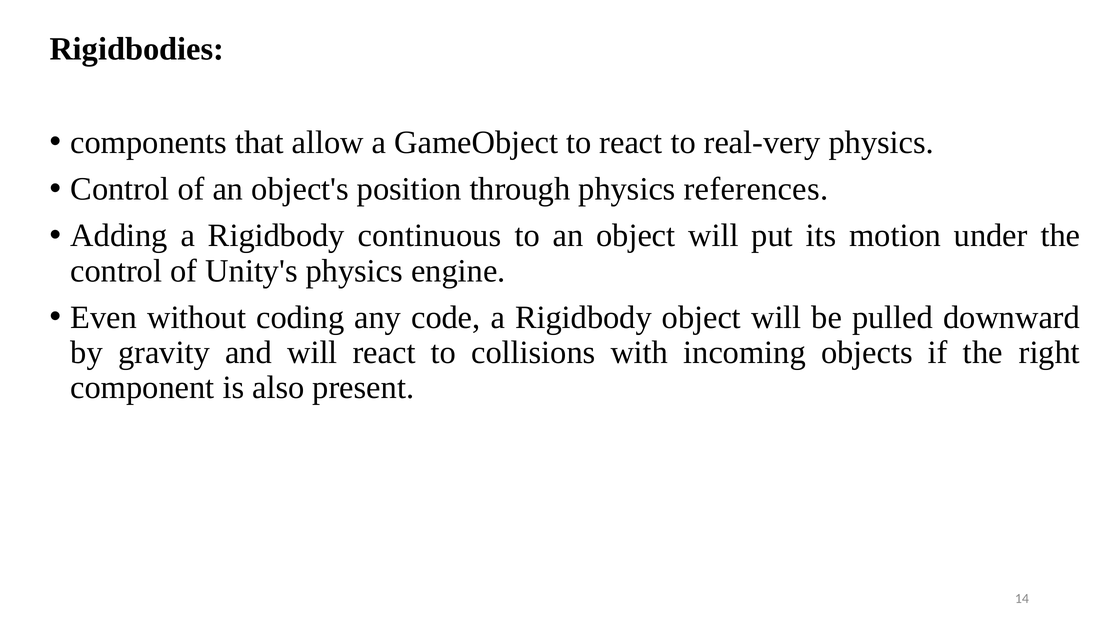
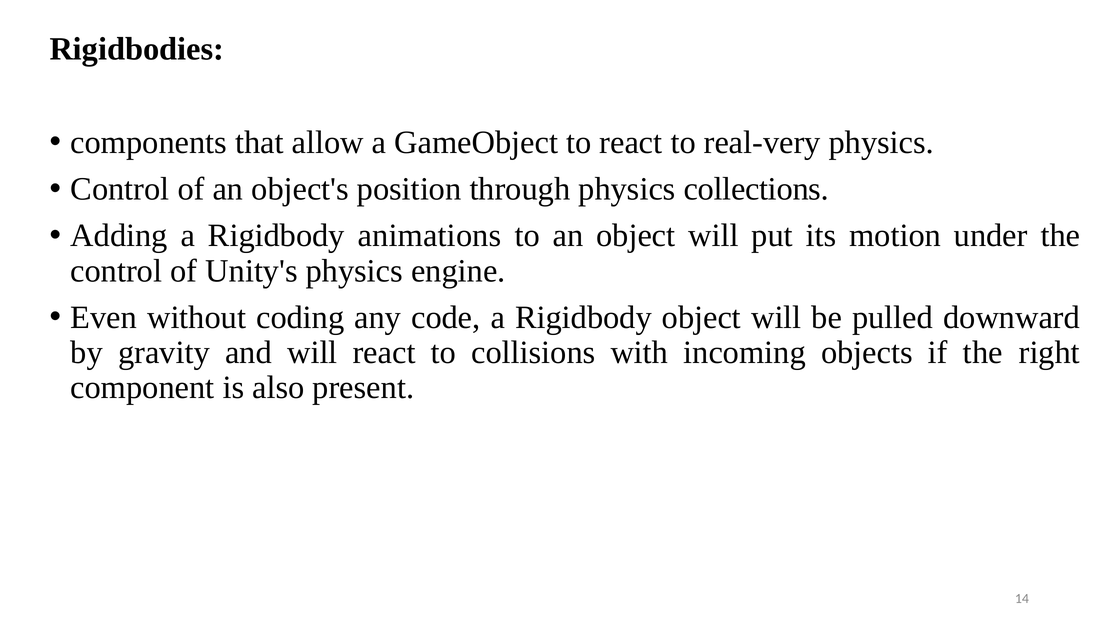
references: references -> collections
continuous: continuous -> animations
